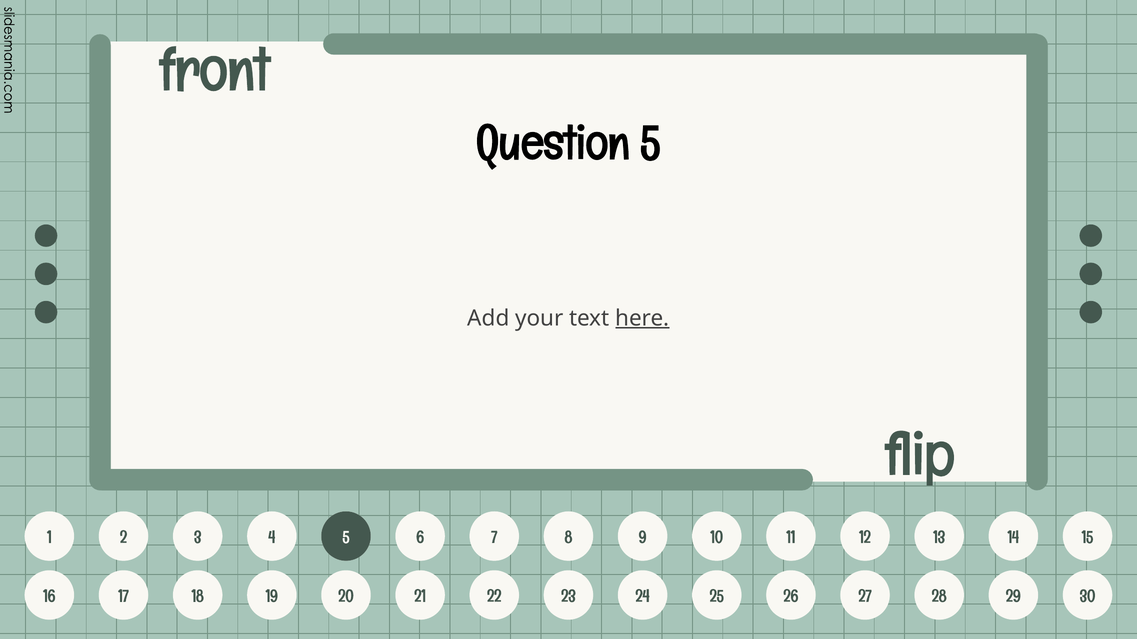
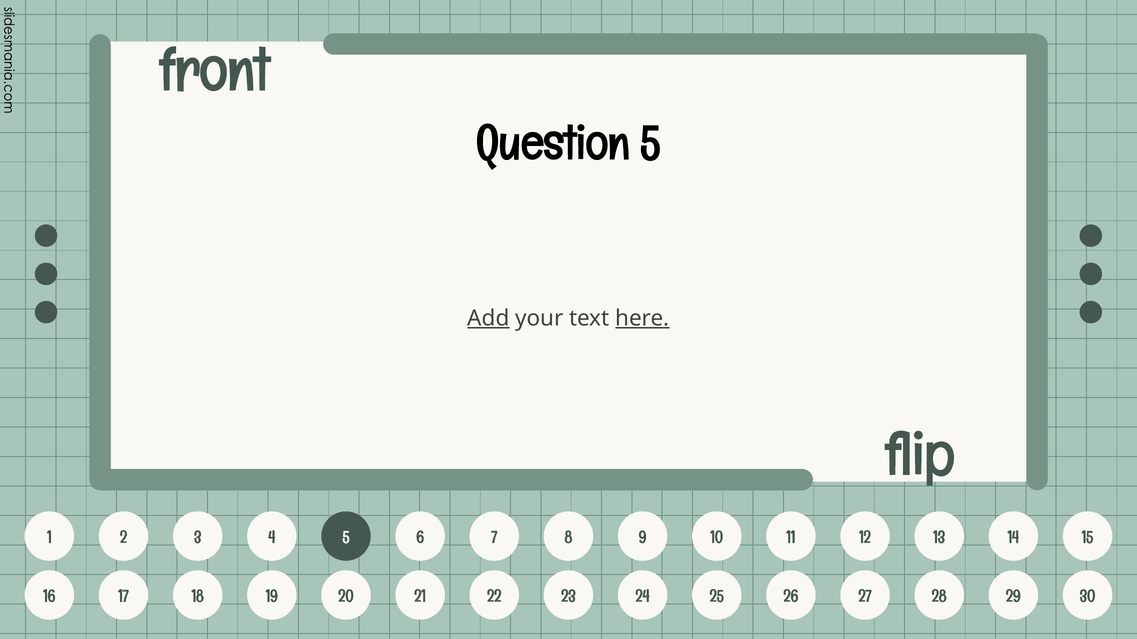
Add underline: none -> present
